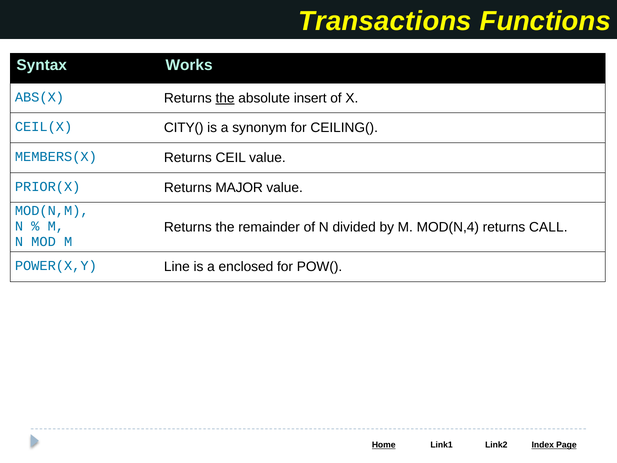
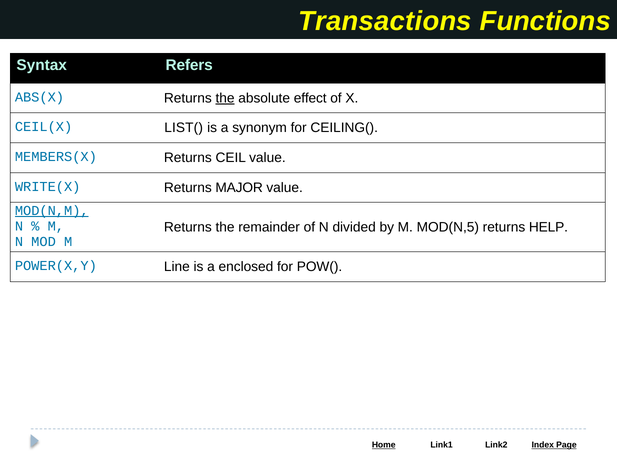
Works: Works -> Refers
insert: insert -> effect
CITY(: CITY( -> LIST(
PRIOR(X: PRIOR(X -> WRITE(X
MOD(N,M underline: none -> present
MOD(N,4: MOD(N,4 -> MOD(N,5
CALL: CALL -> HELP
